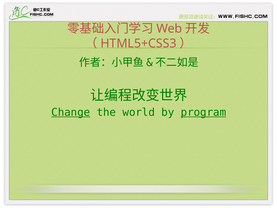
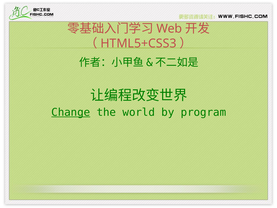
program underline: present -> none
